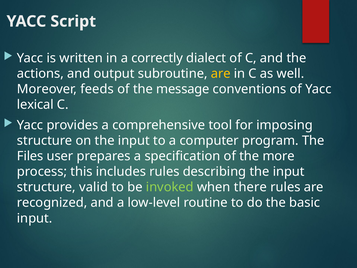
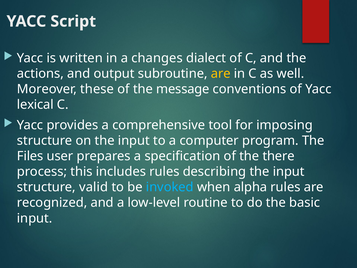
correctly: correctly -> changes
feeds: feeds -> these
more: more -> there
invoked colour: light green -> light blue
there: there -> alpha
